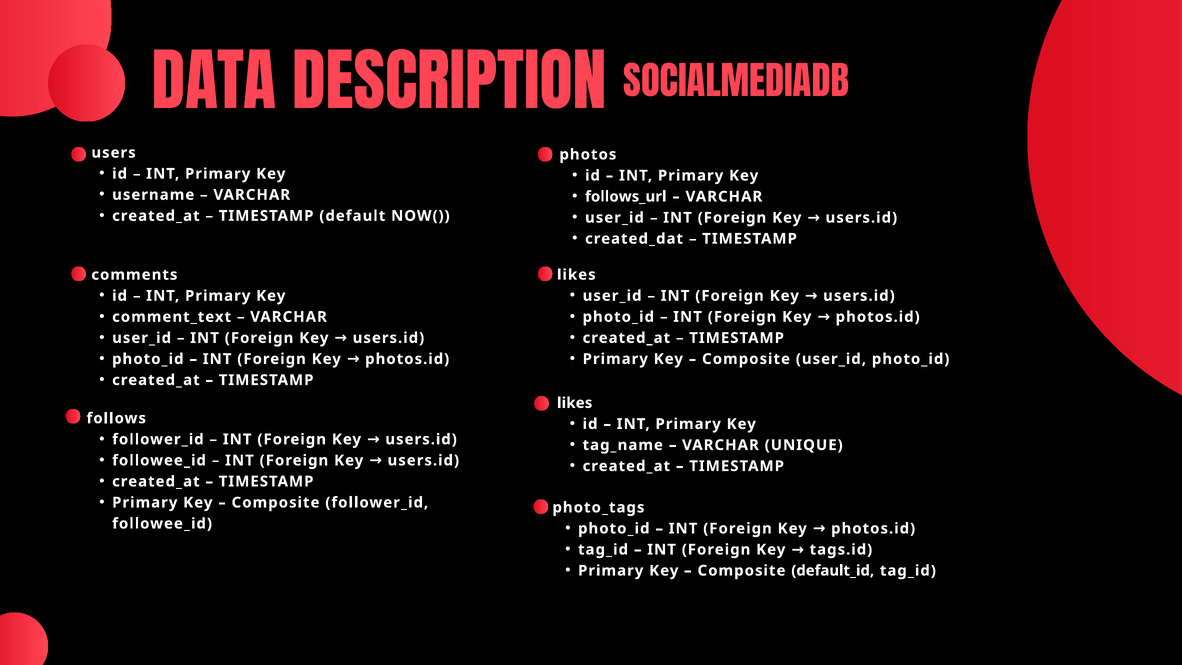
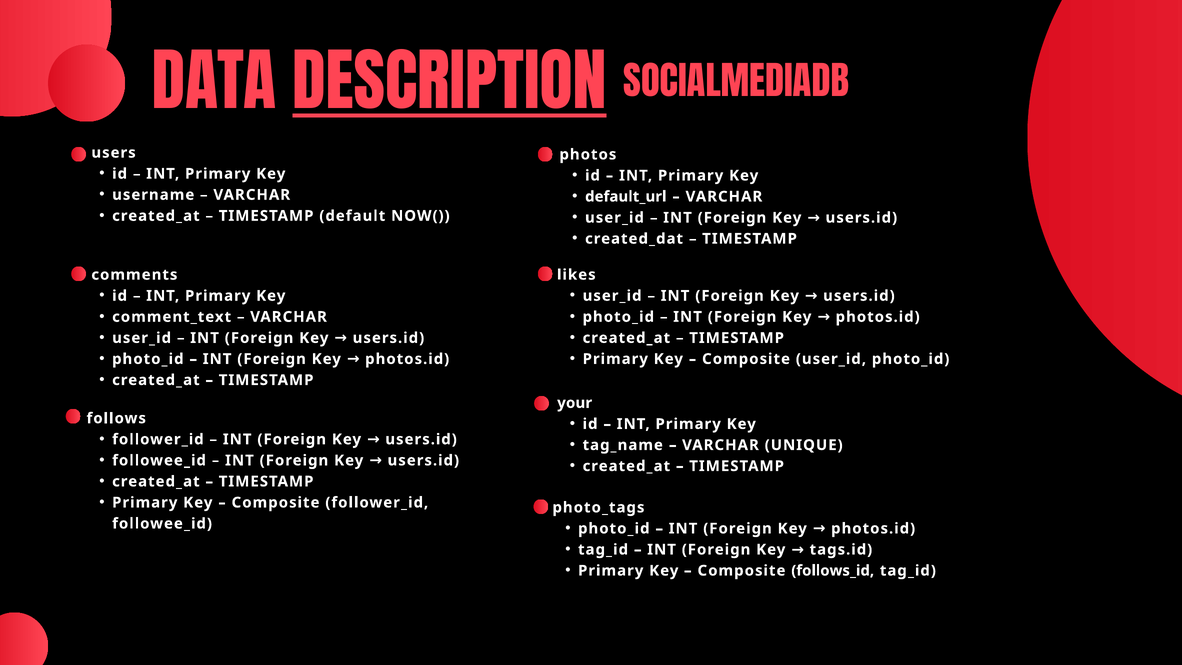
DESCRIPTION underline: none -> present
follows_url: follows_url -> default_url
likes at (575, 403): likes -> your
default_id: default_id -> follows_id
